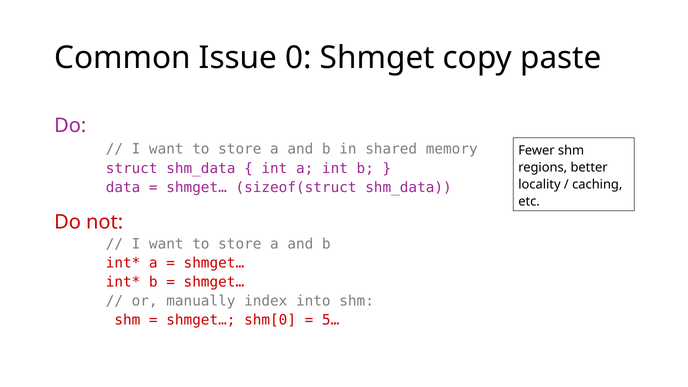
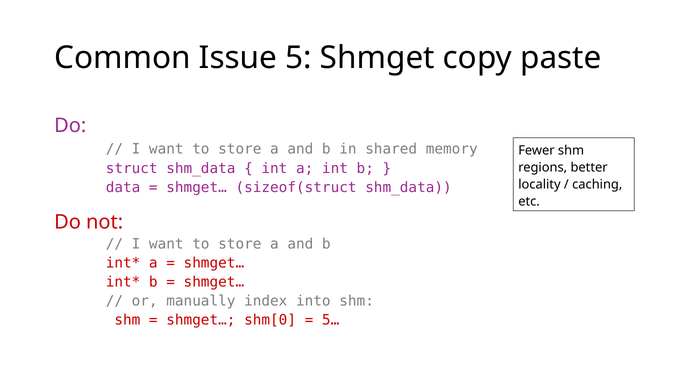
0: 0 -> 5
